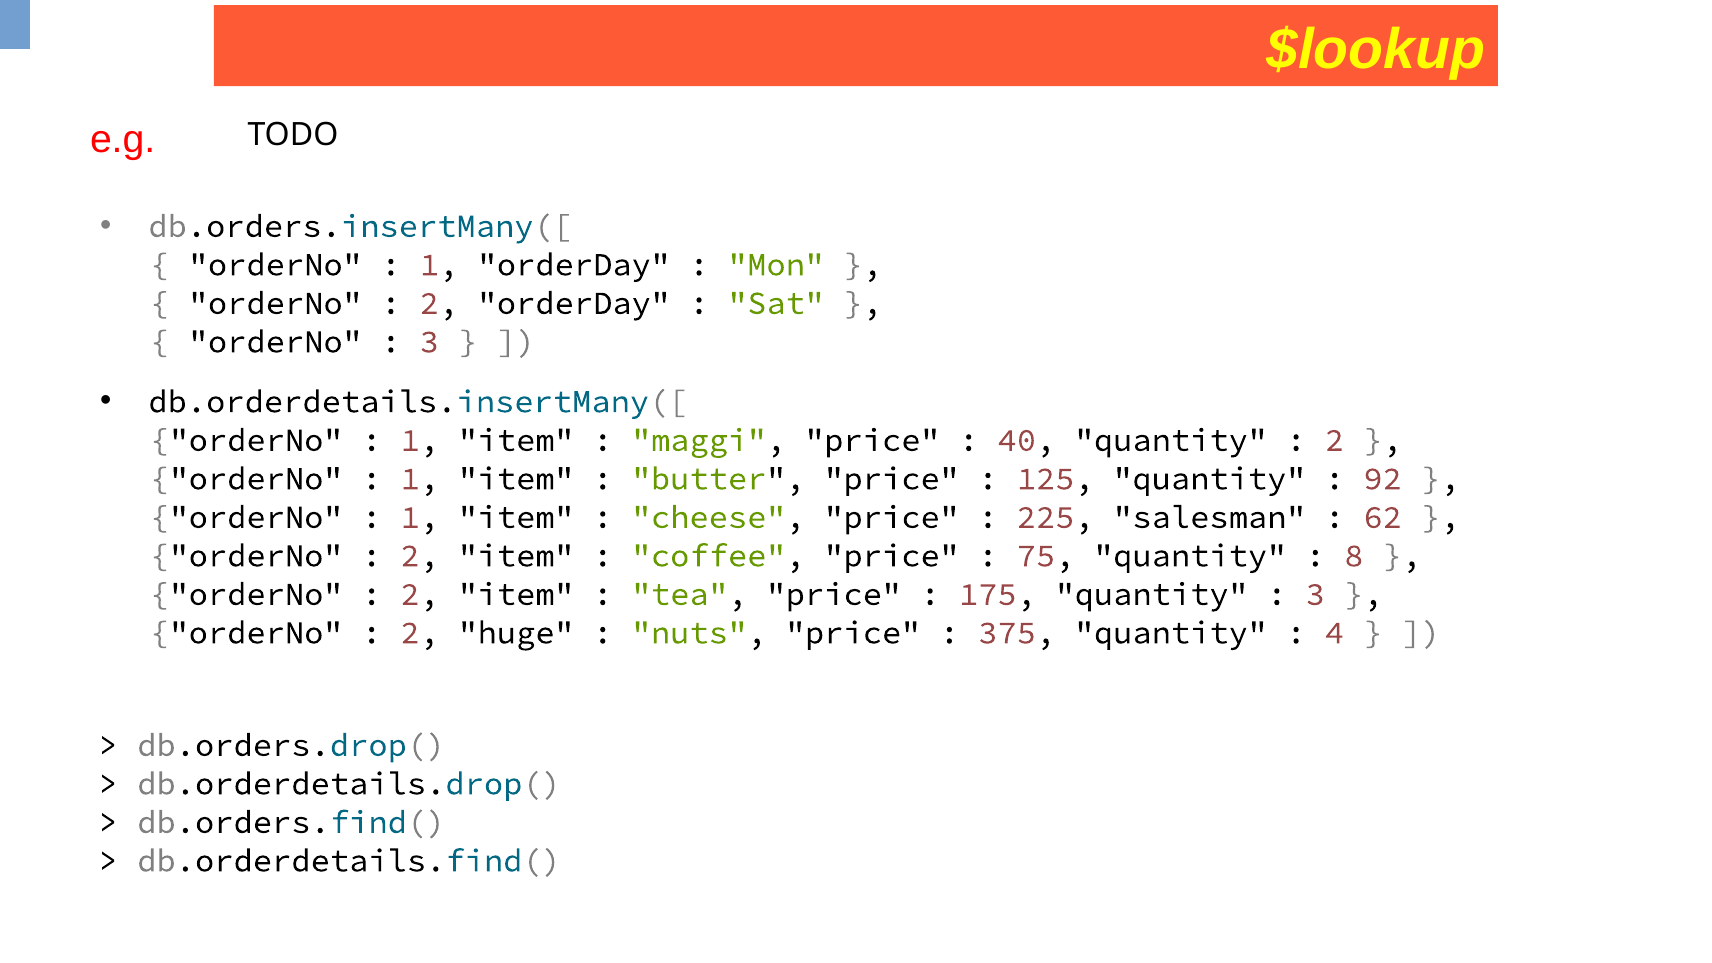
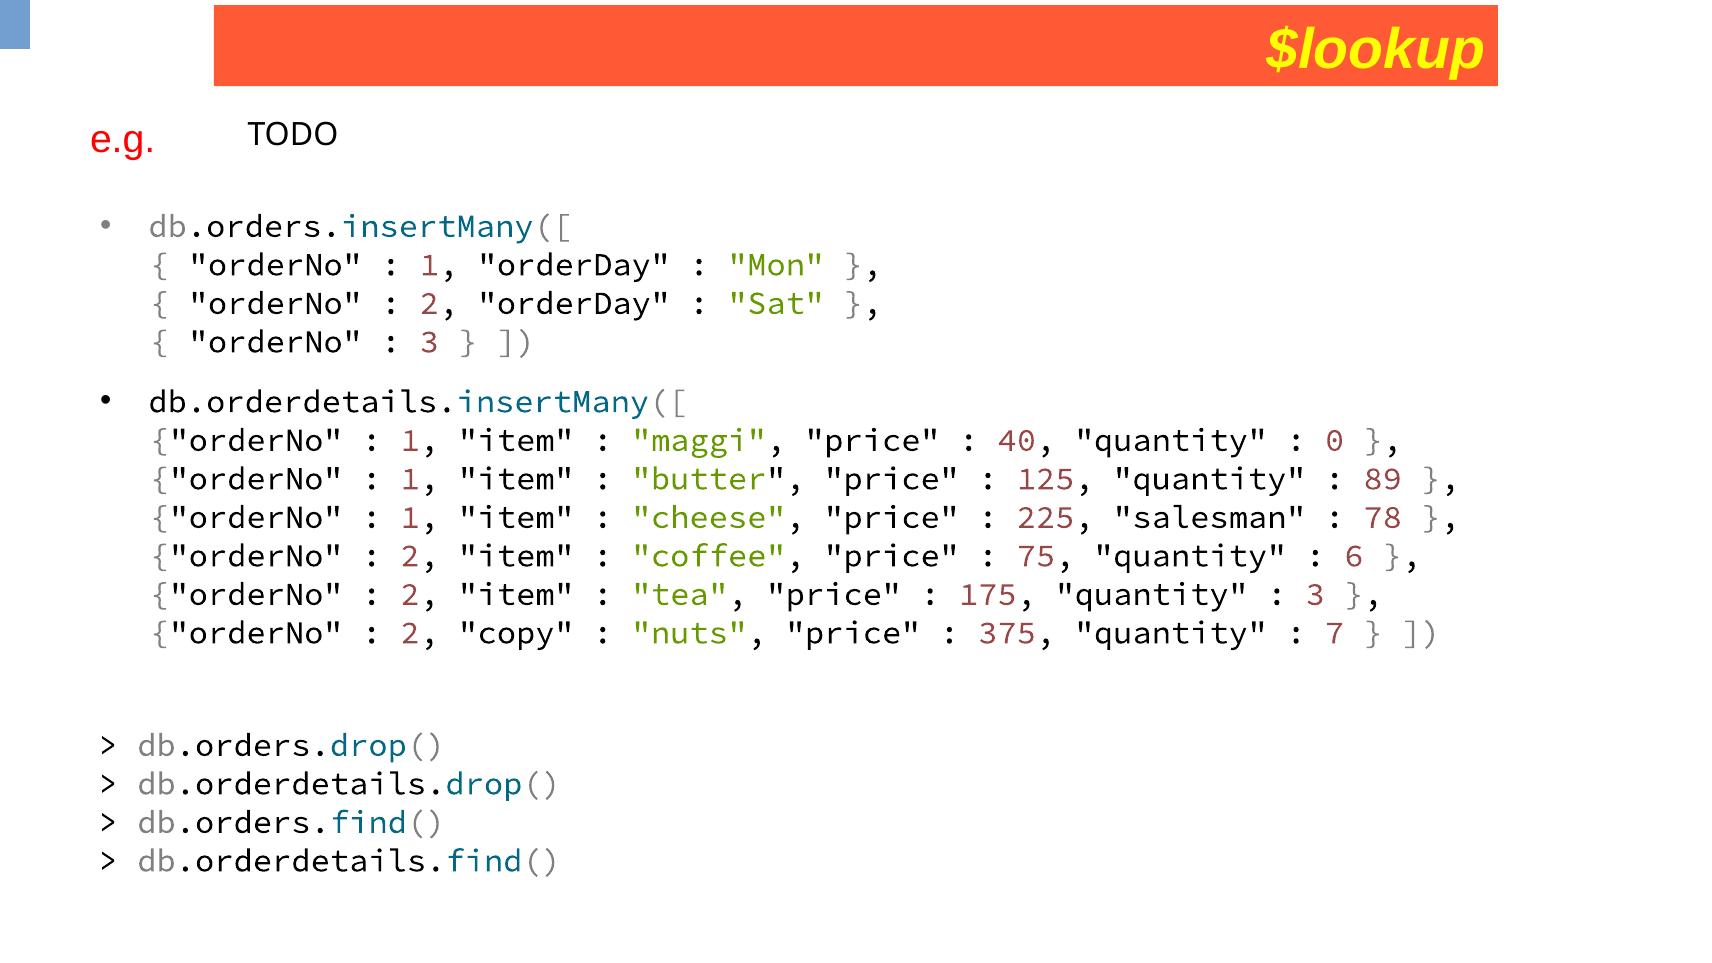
2 at (1335, 440): 2 -> 0
92: 92 -> 89
62: 62 -> 78
8: 8 -> 6
huge: huge -> copy
4: 4 -> 7
